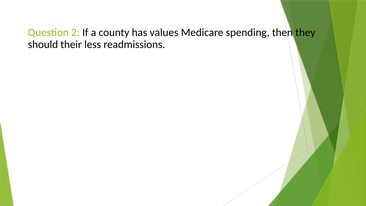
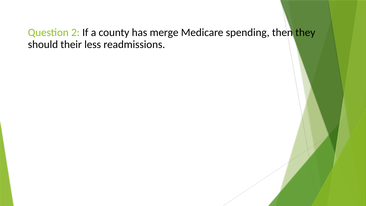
values: values -> merge
